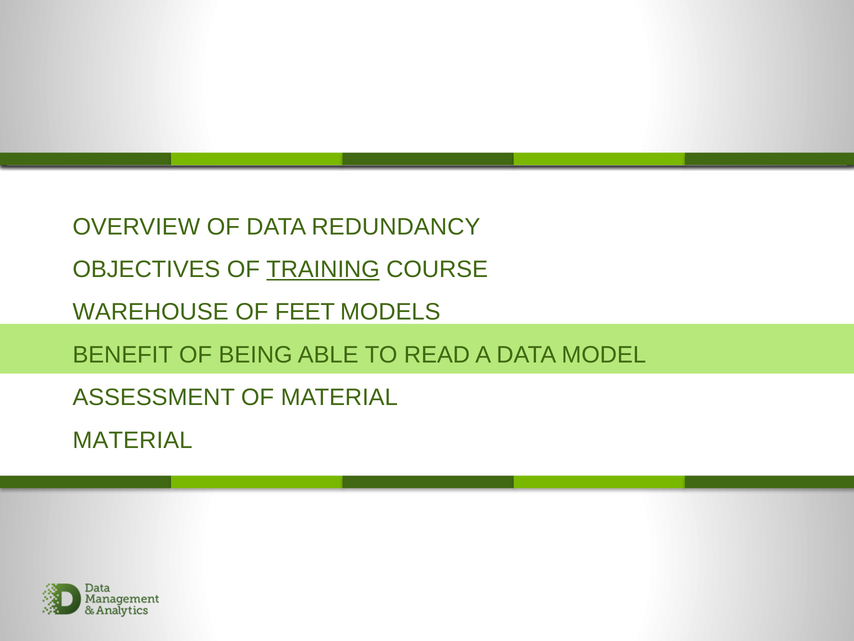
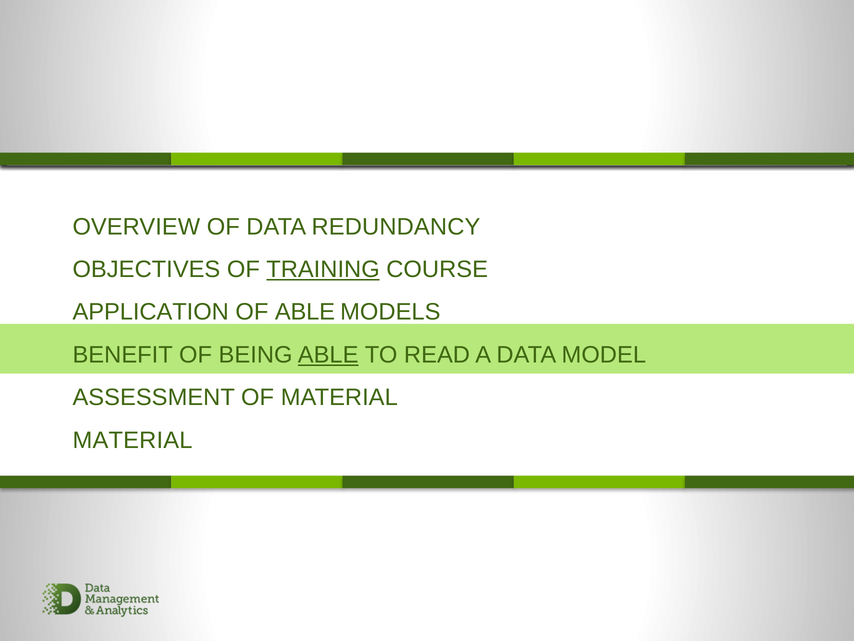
WAREHOUSE: WAREHOUSE -> APPLICATION
OF FEET: FEET -> ABLE
ABLE at (328, 355) underline: none -> present
